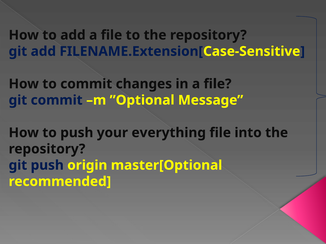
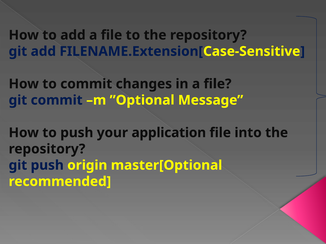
everything: everything -> application
